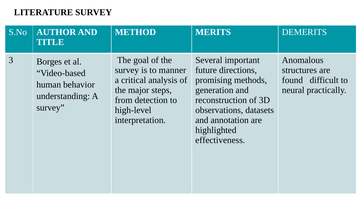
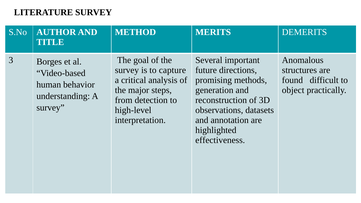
manner: manner -> capture
neural: neural -> object
